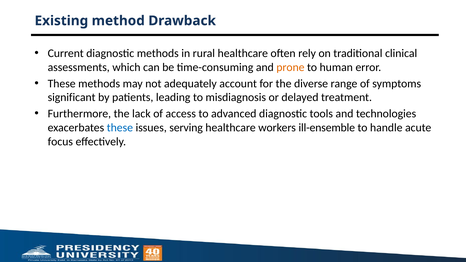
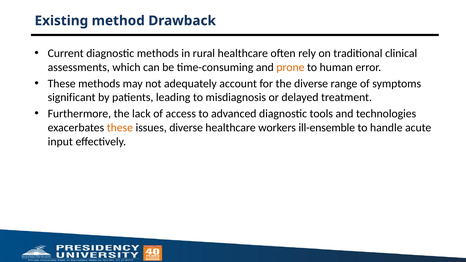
these at (120, 128) colour: blue -> orange
issues serving: serving -> diverse
focus: focus -> input
